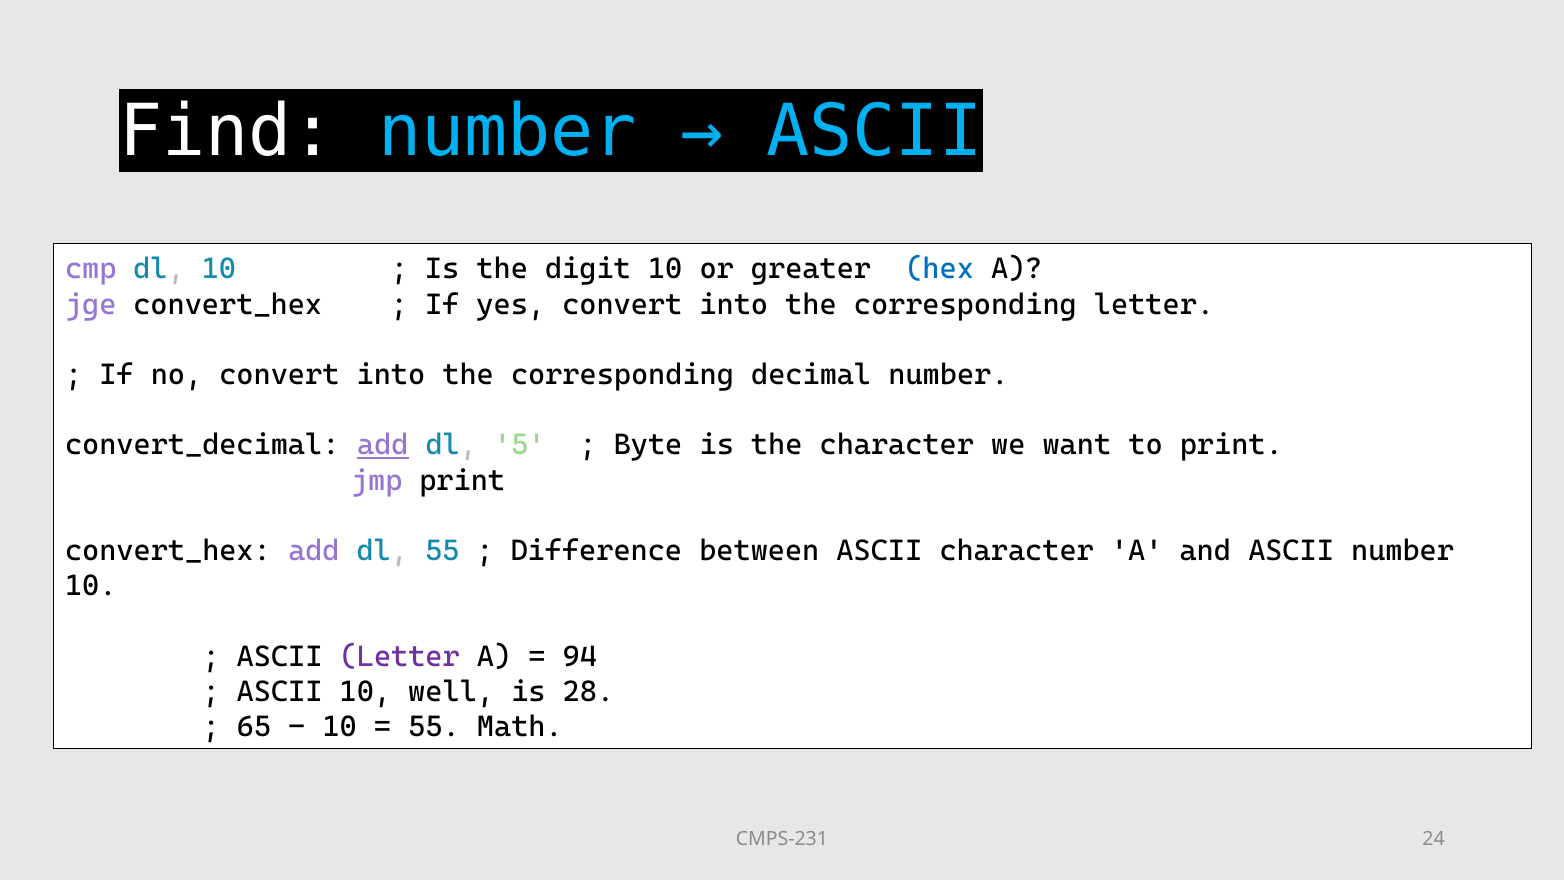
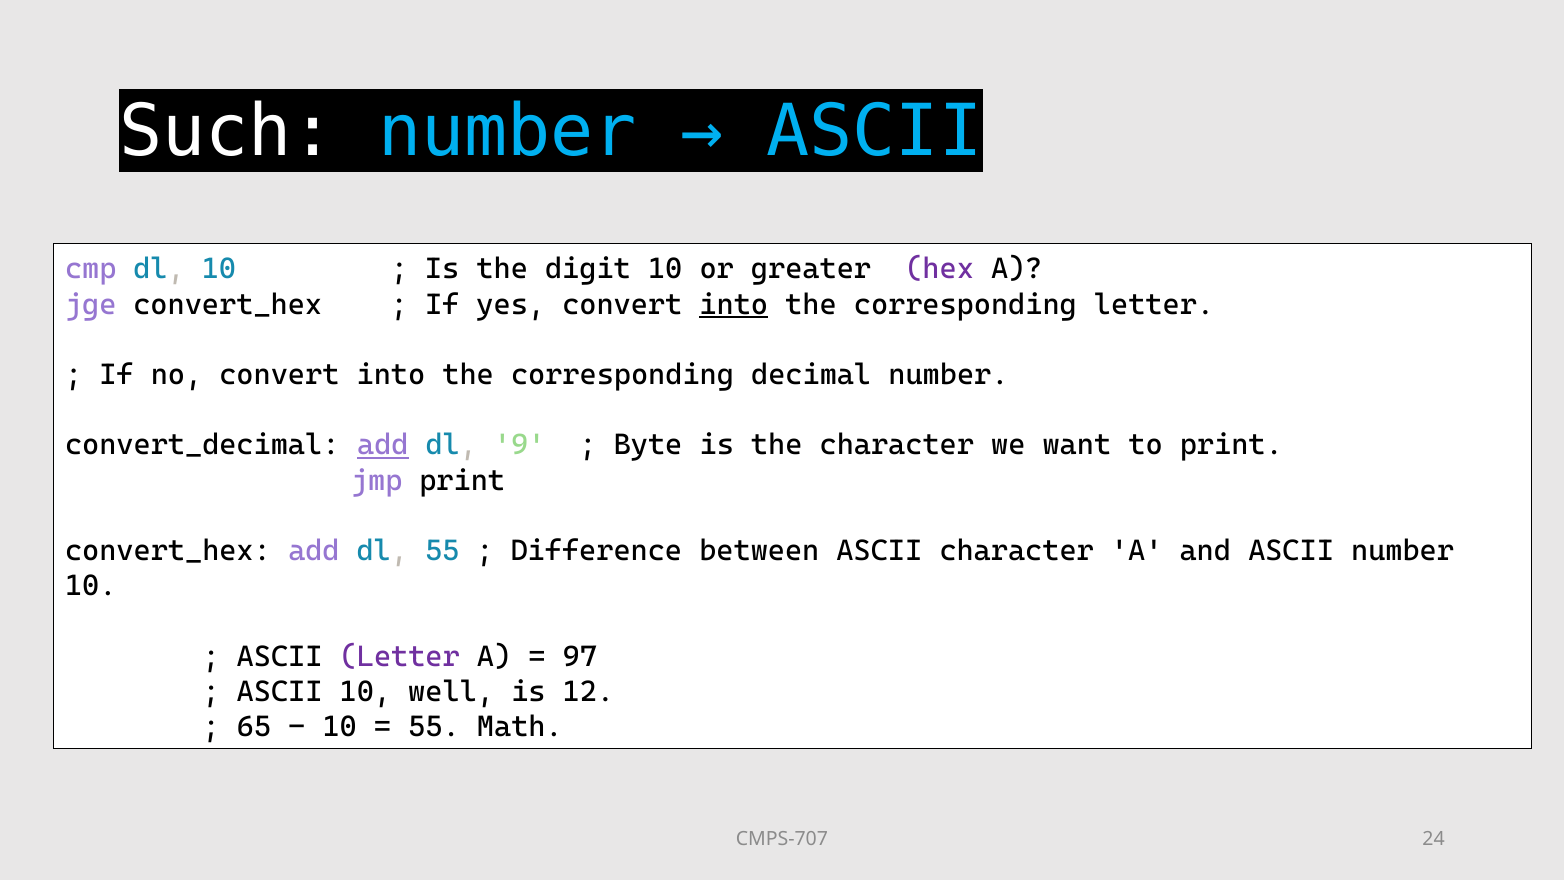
Find: Find -> Such
hex colour: blue -> purple
into at (734, 304) underline: none -> present
5: 5 -> 9
94: 94 -> 97
28: 28 -> 12
CMPS-231: CMPS-231 -> CMPS-707
